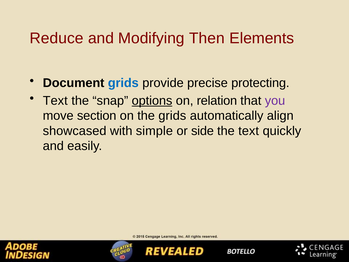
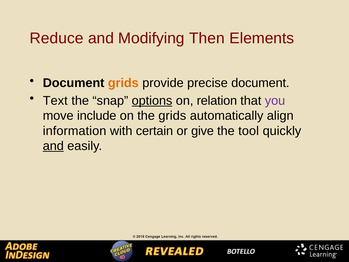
grids at (123, 83) colour: blue -> orange
precise protecting: protecting -> document
section: section -> include
showcased: showcased -> information
simple: simple -> certain
side: side -> give
the text: text -> tool
and at (53, 146) underline: none -> present
